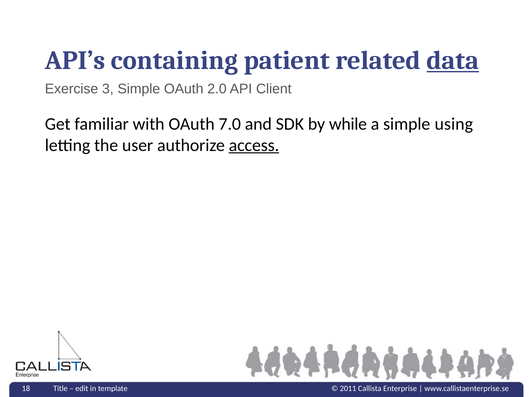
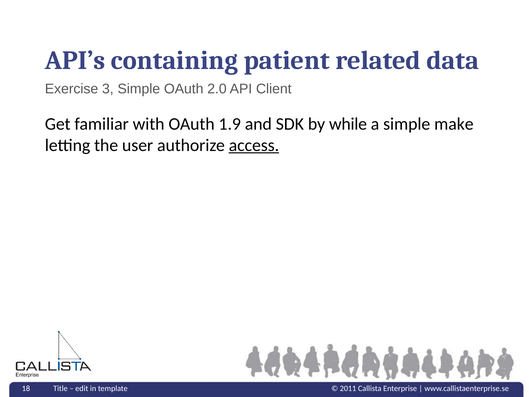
data underline: present -> none
7.0: 7.0 -> 1.9
using: using -> make
